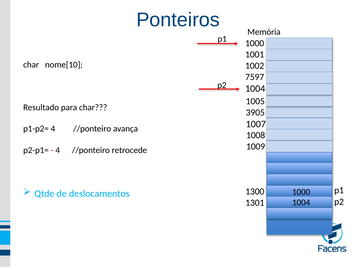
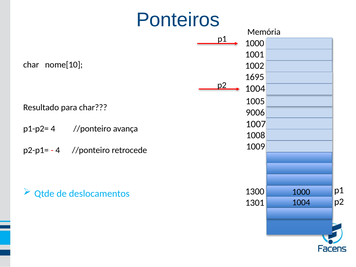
7597: 7597 -> 1695
3905: 3905 -> 9006
